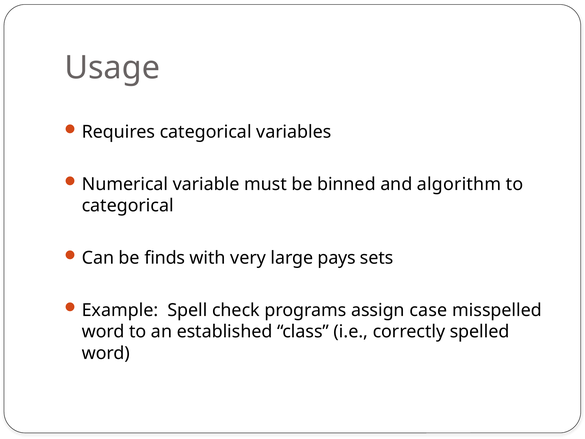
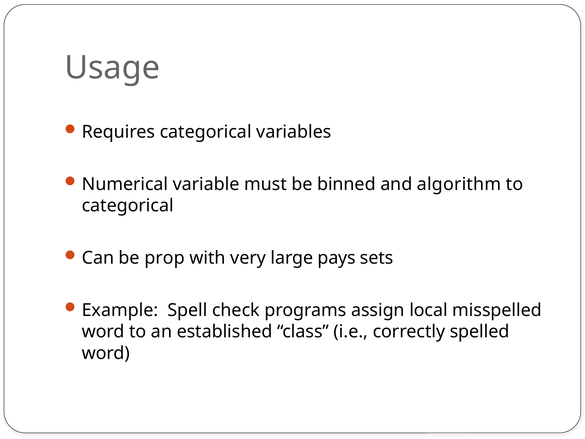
finds: finds -> prop
case: case -> local
